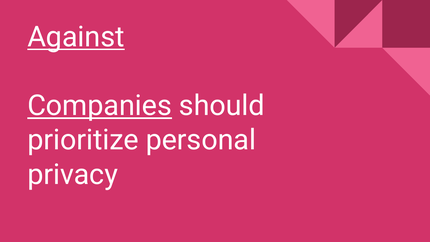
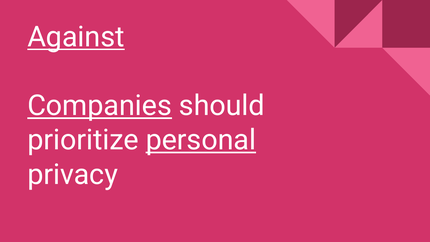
personal underline: none -> present
